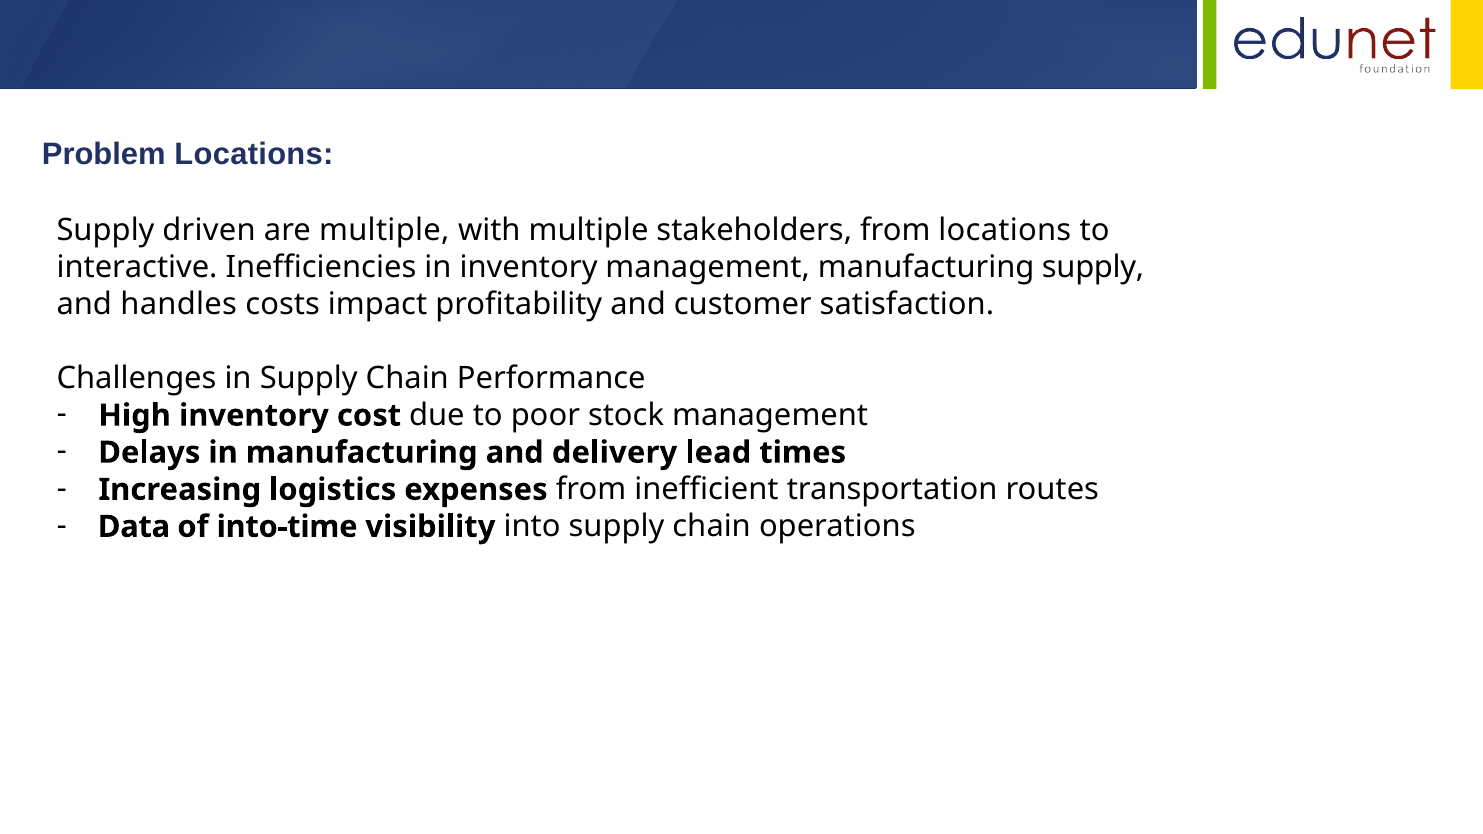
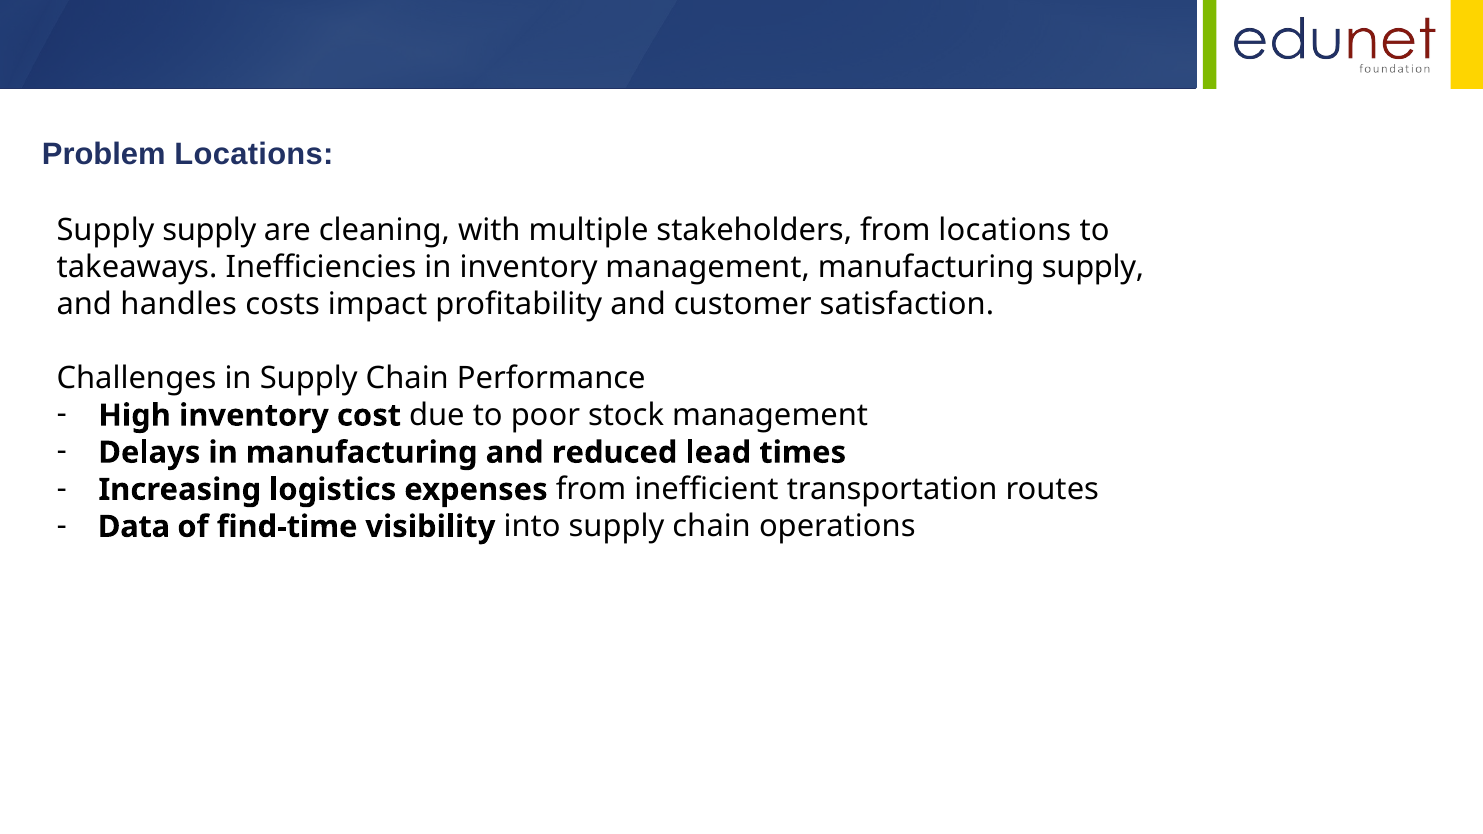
Supply driven: driven -> supply
are multiple: multiple -> cleaning
interactive: interactive -> takeaways
delivery: delivery -> reduced
into-time: into-time -> find-time
